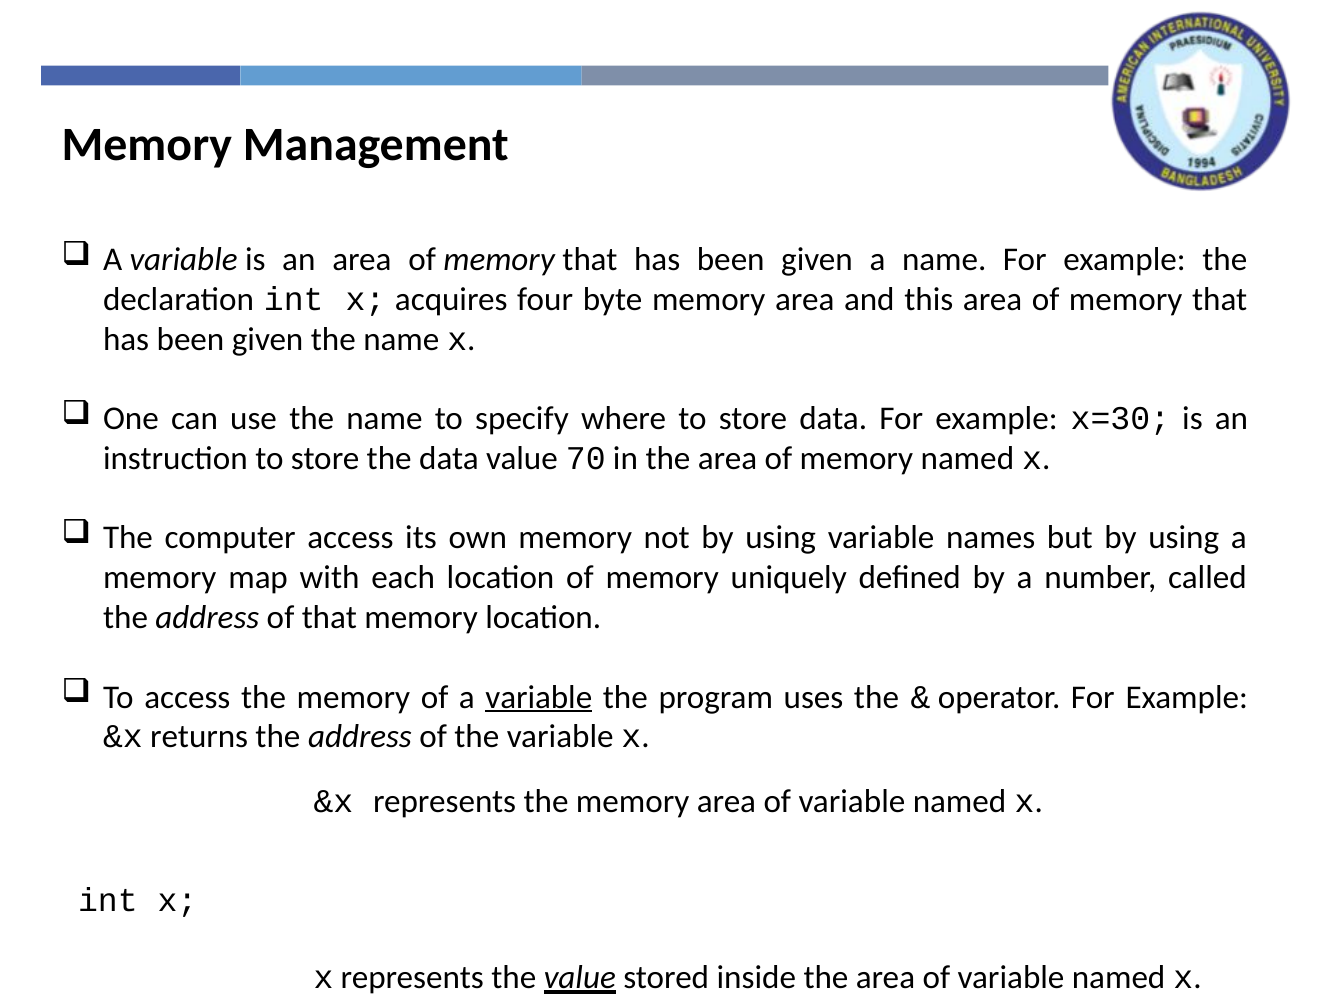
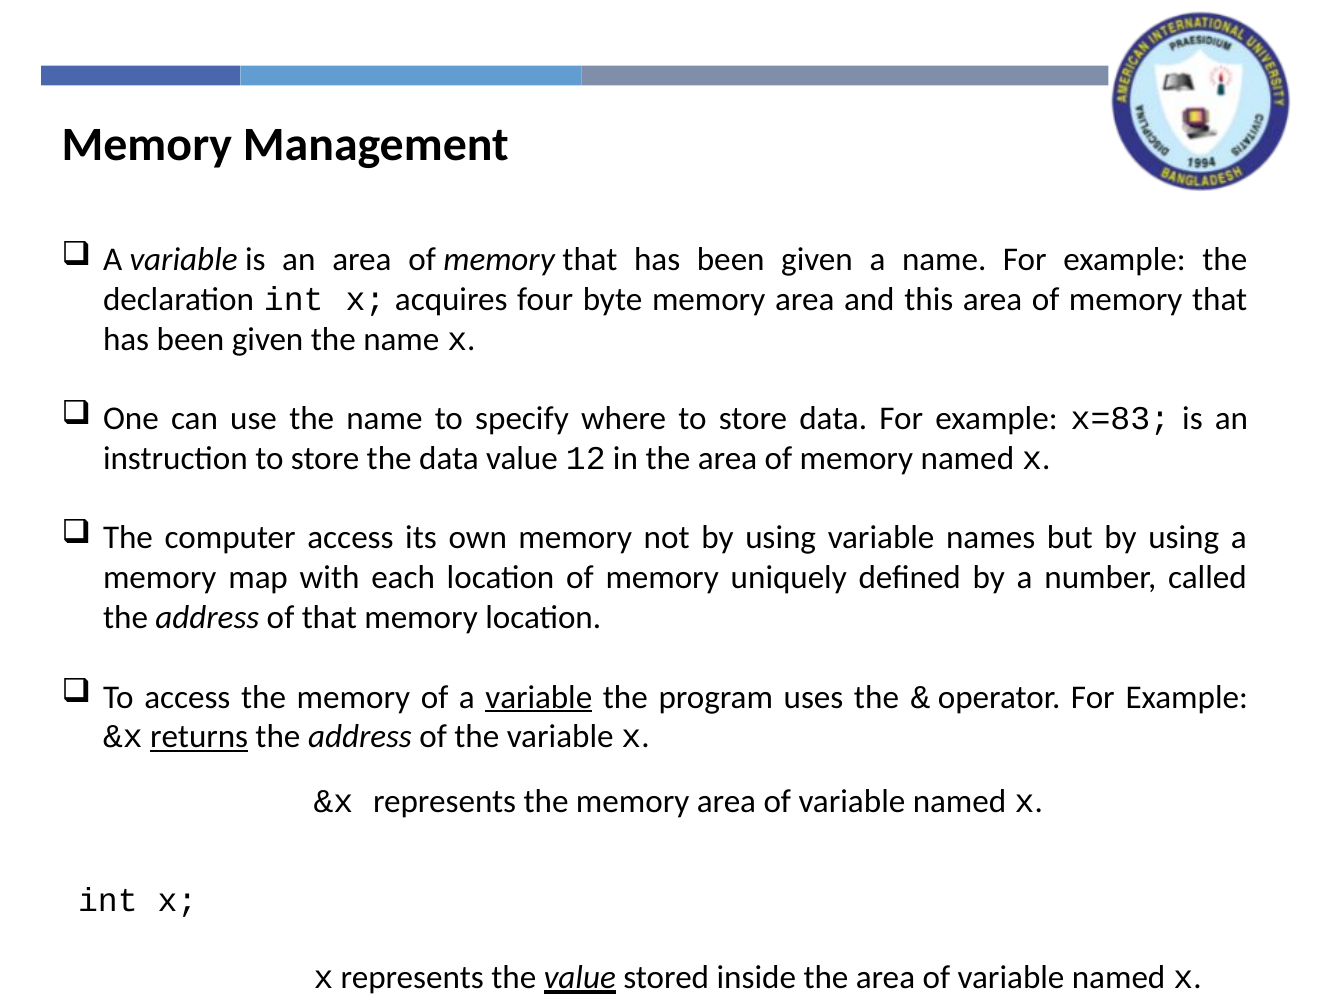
x=30: x=30 -> x=83
70: 70 -> 12
returns underline: none -> present
